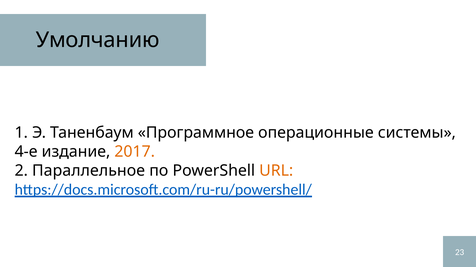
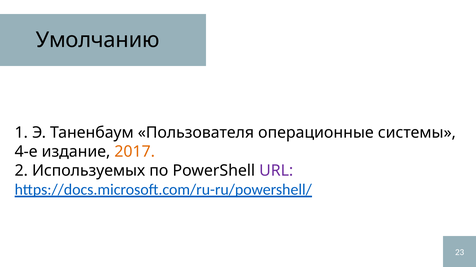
Программное: Программное -> Пользователя
Параллельное: Параллельное -> Используемых
URL colour: orange -> purple
